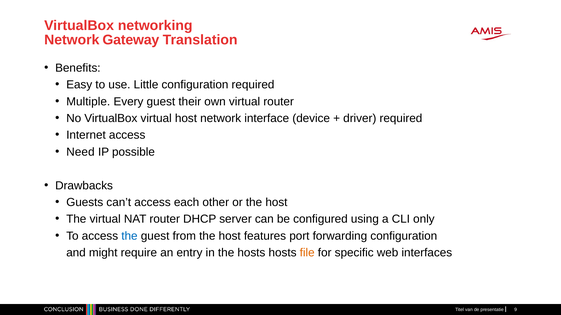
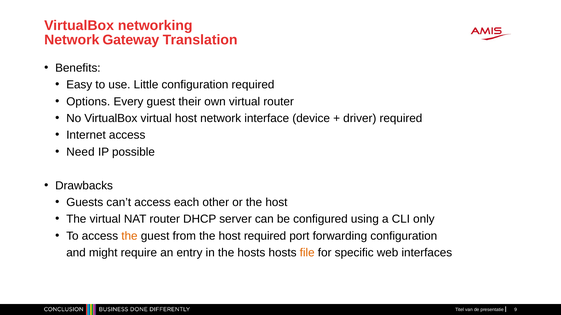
Multiple: Multiple -> Options
the at (129, 236) colour: blue -> orange
host features: features -> required
